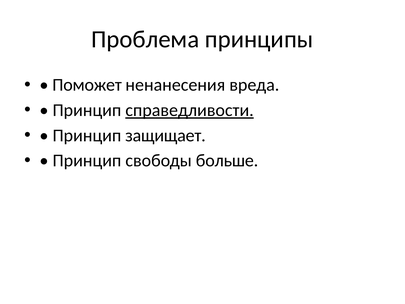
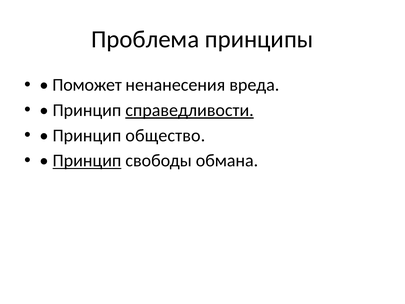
защищает: защищает -> общество
Принцип at (87, 161) underline: none -> present
больше: больше -> обмана
